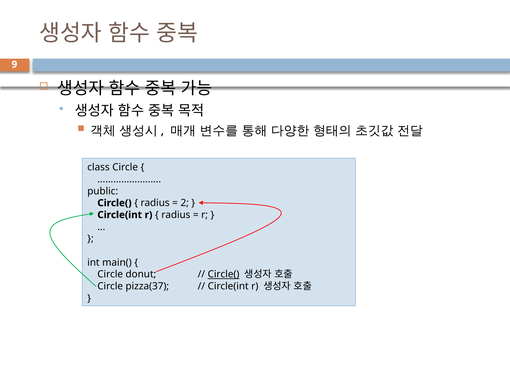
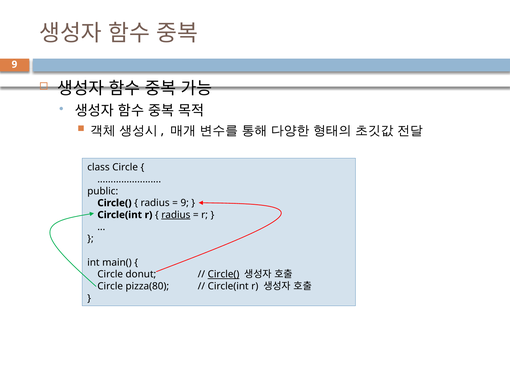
2 at (185, 203): 2 -> 9
radius at (176, 215) underline: none -> present
pizza(37: pizza(37 -> pizza(80
